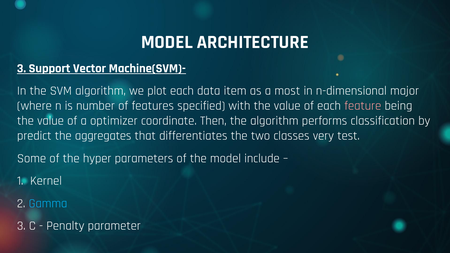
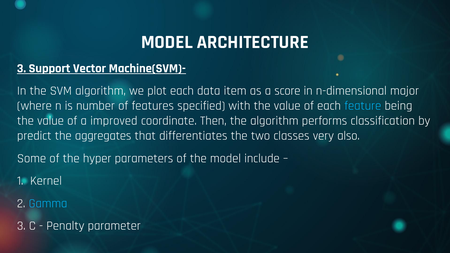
most: most -> score
feature colour: pink -> light blue
optimizer: optimizer -> improved
test: test -> also
